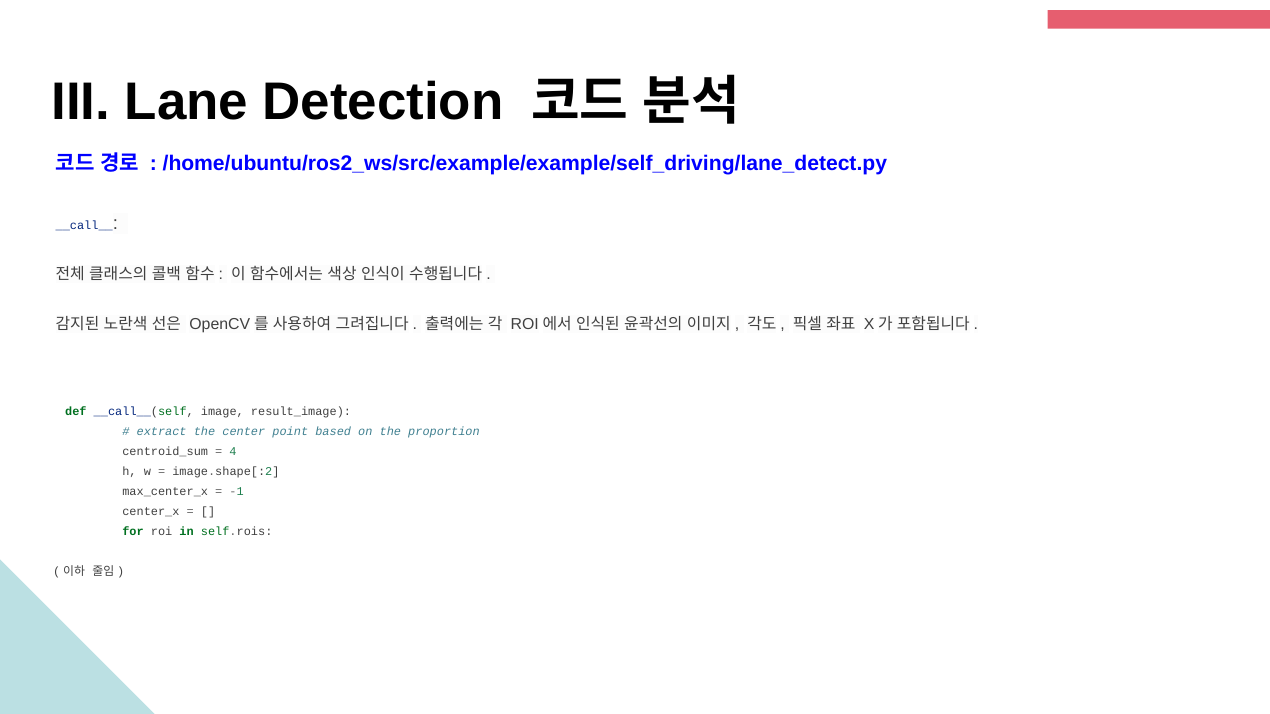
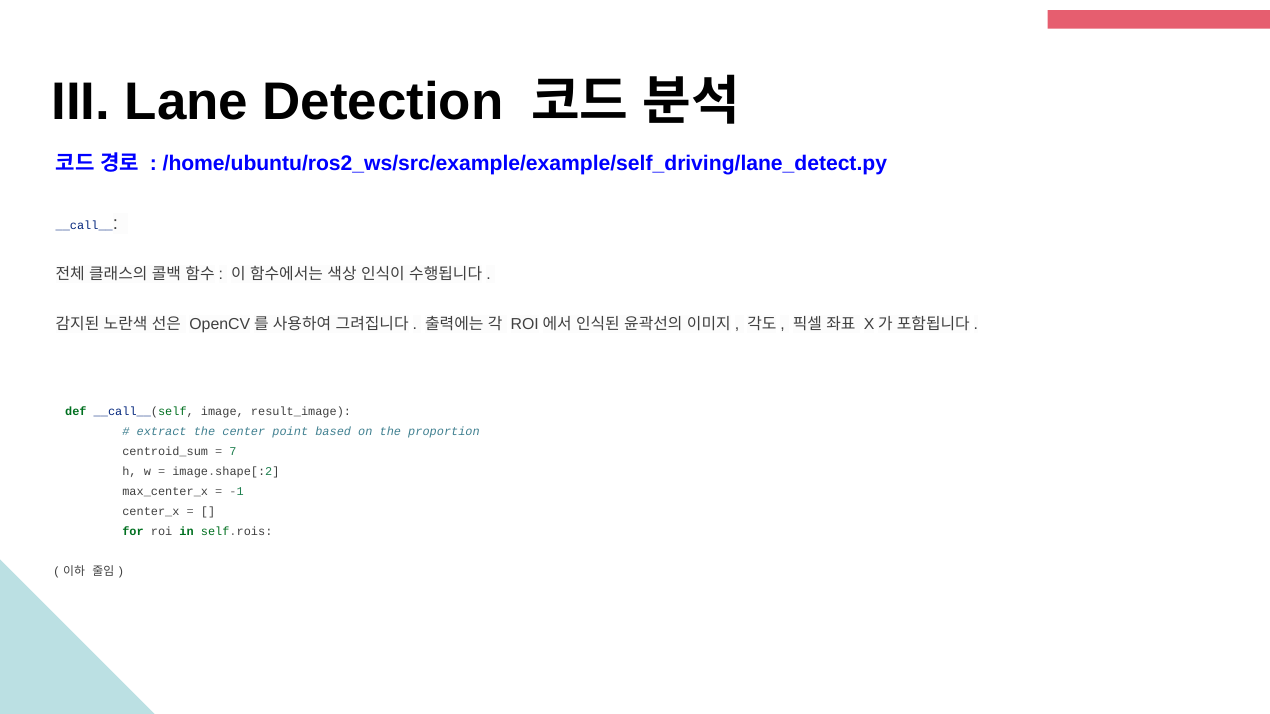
4: 4 -> 7
